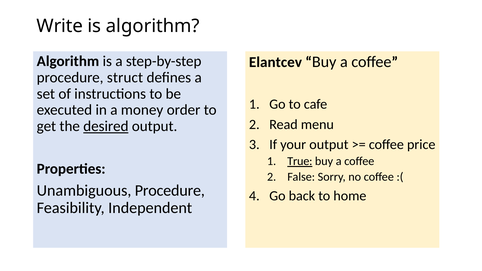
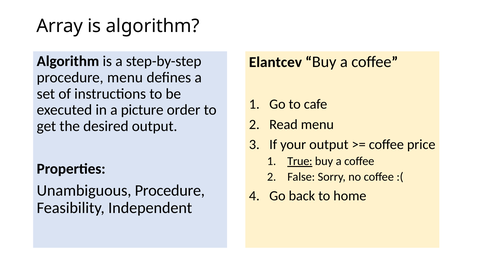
Write: Write -> Array
procedure struct: struct -> menu
money: money -> picture
desired underline: present -> none
